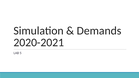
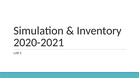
Demands: Demands -> Inventory
